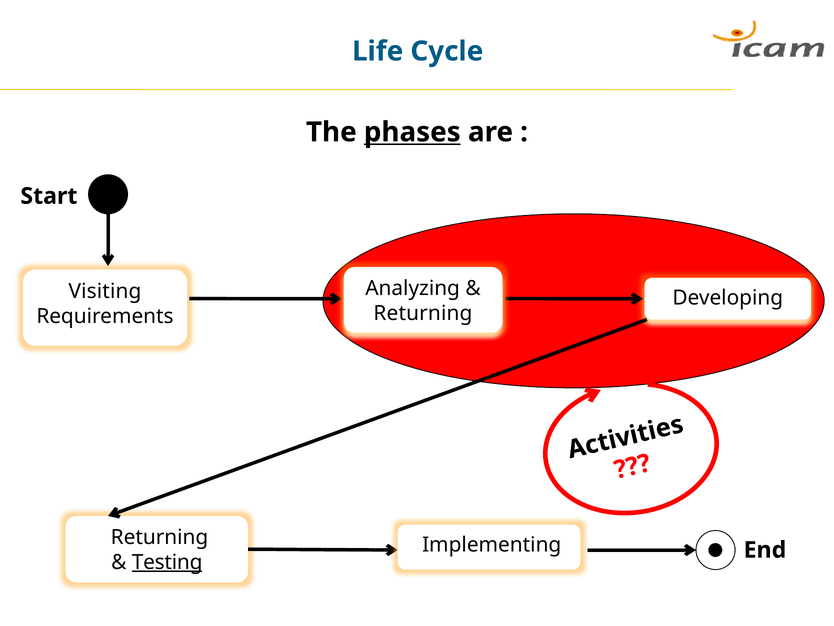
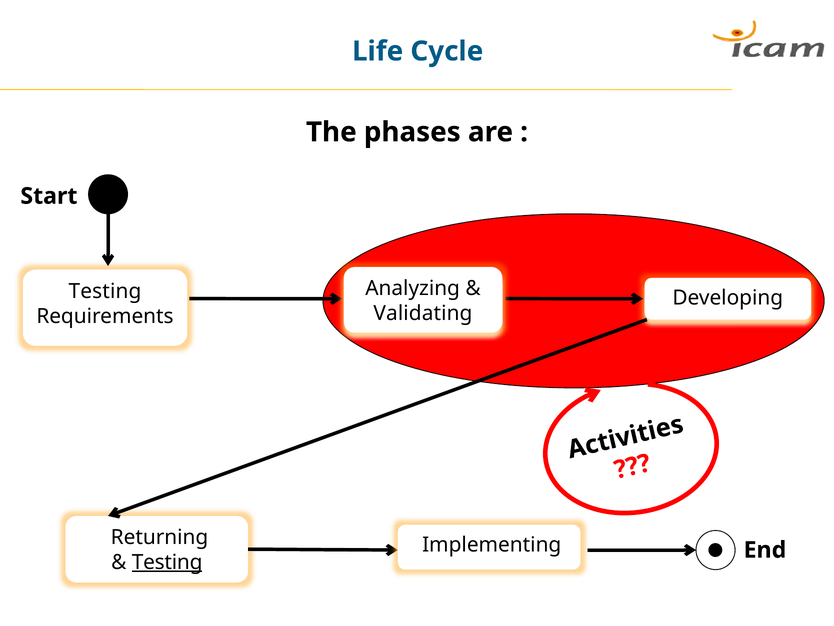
phases underline: present -> none
Visiting at (105, 291): Visiting -> Testing
Returning at (423, 313): Returning -> Validating
